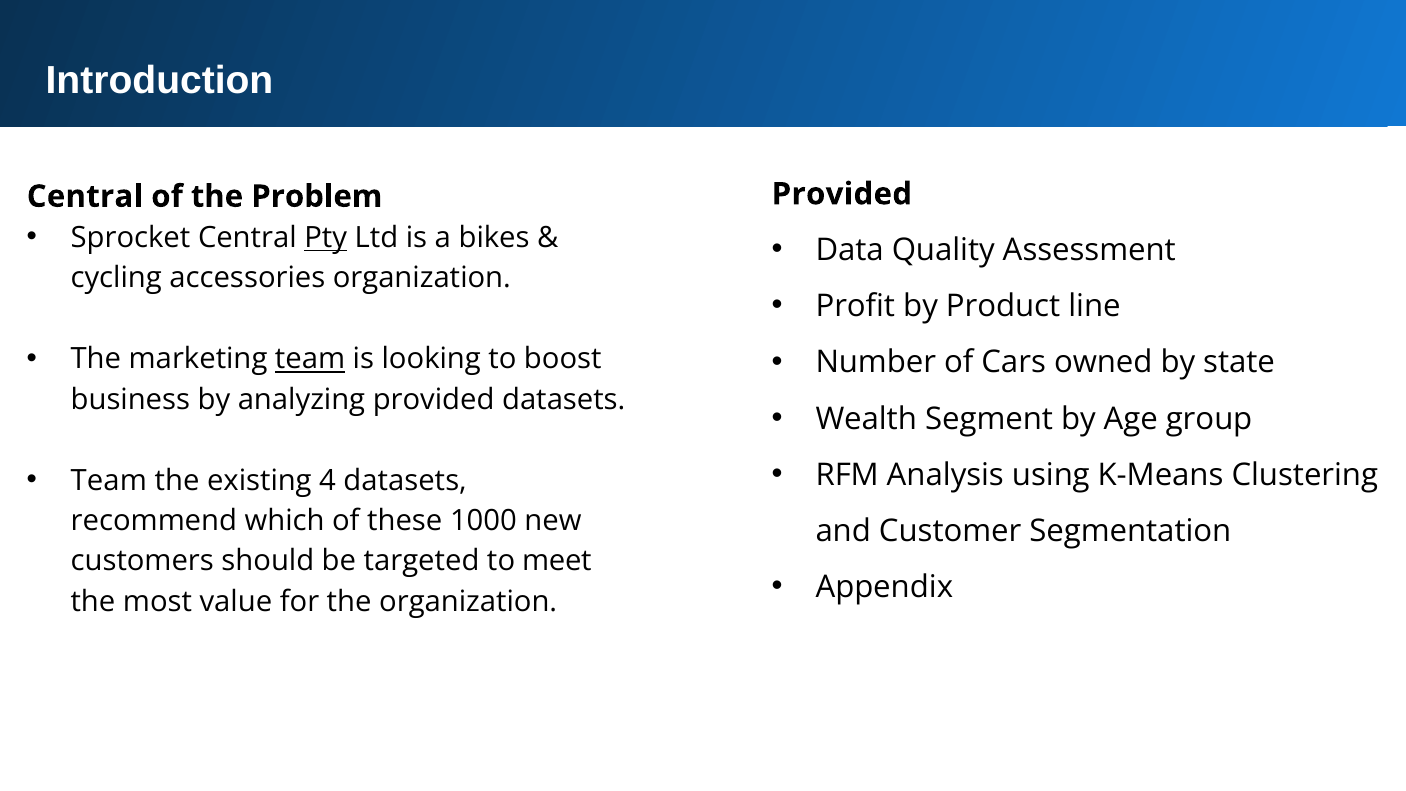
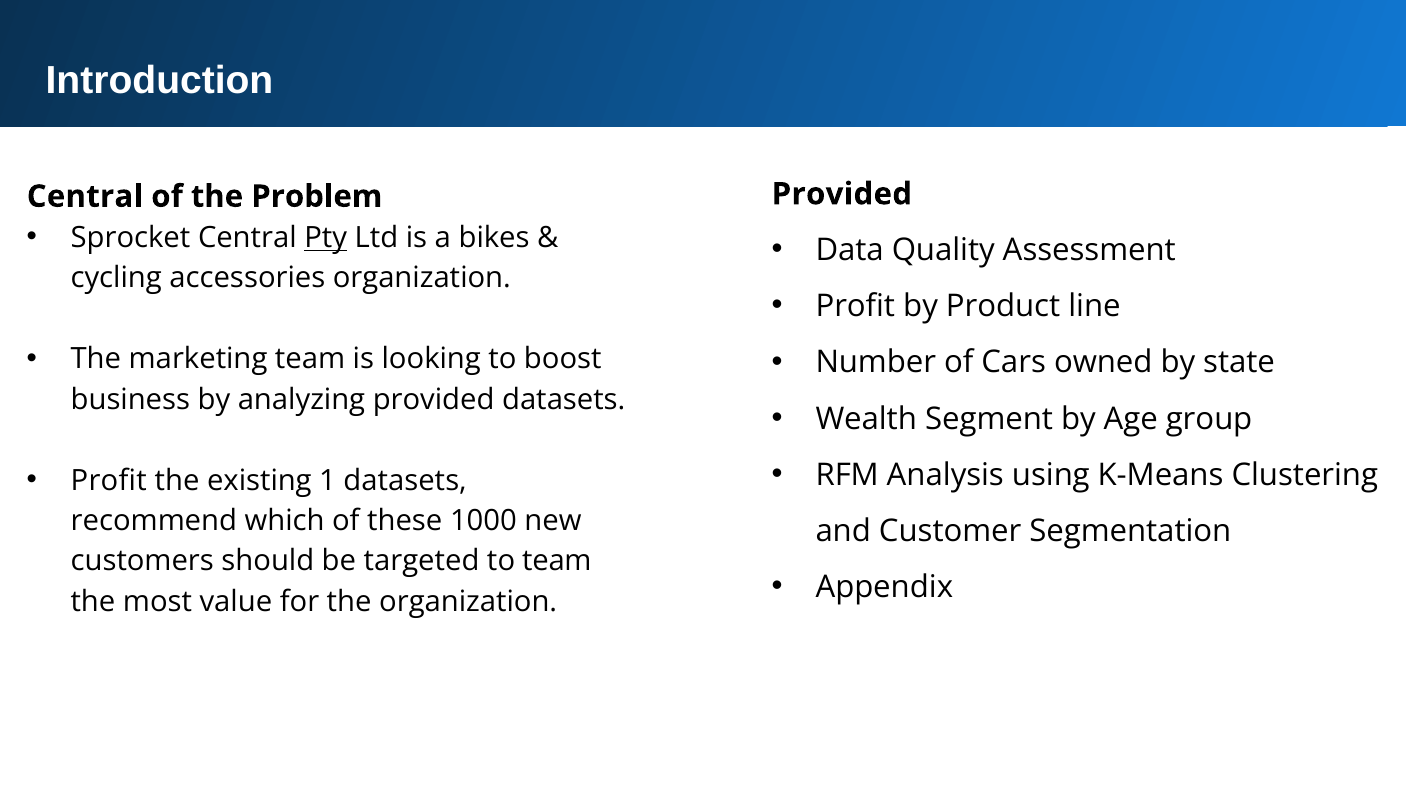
team at (310, 359) underline: present -> none
Team at (109, 480): Team -> Profit
4: 4 -> 1
to meet: meet -> team
